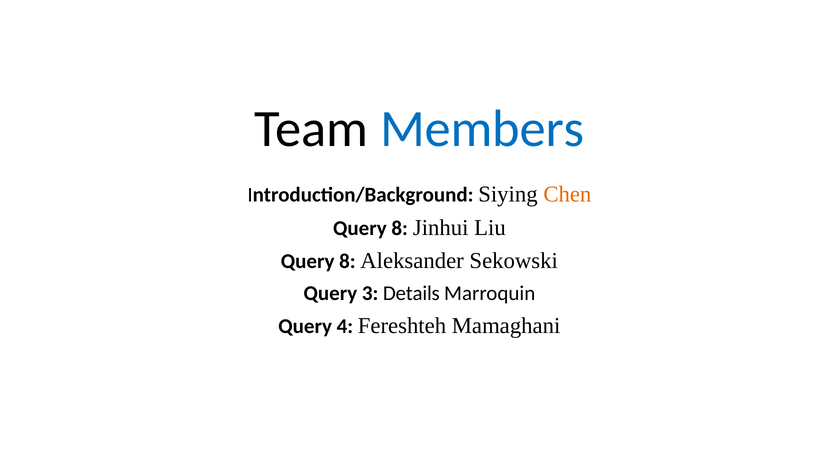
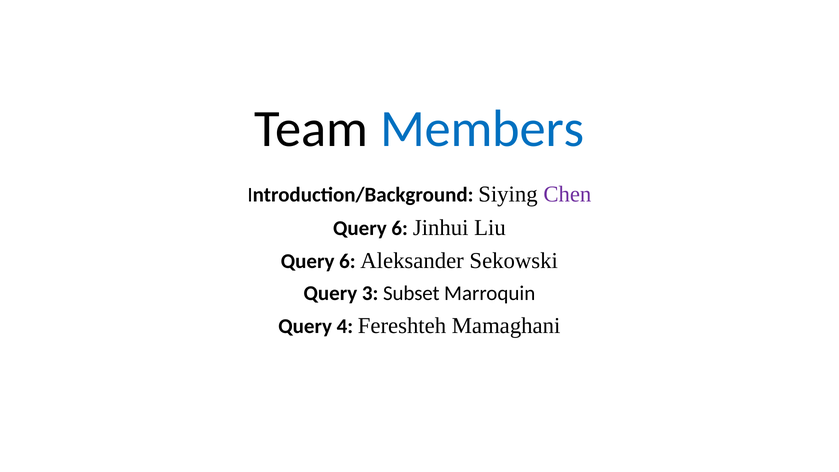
Chen colour: orange -> purple
8 at (400, 228): 8 -> 6
8 at (347, 261): 8 -> 6
Details: Details -> Subset
